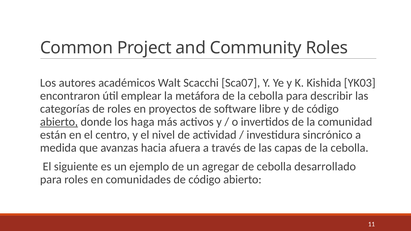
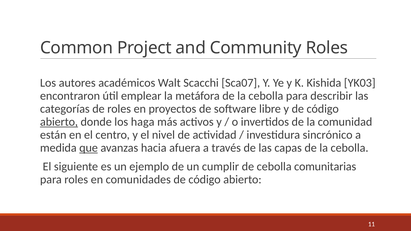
que underline: none -> present
agregar: agregar -> cumplir
desarrollado: desarrollado -> comunitarias
